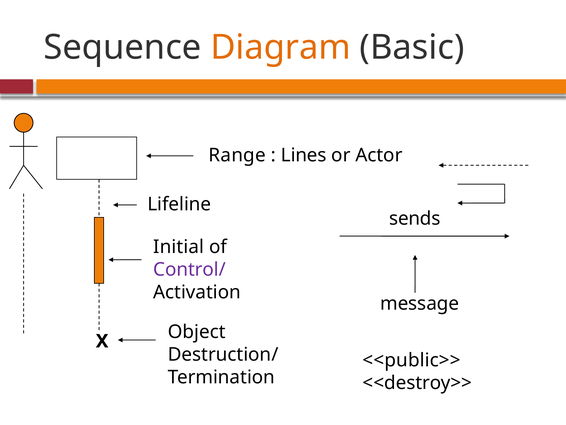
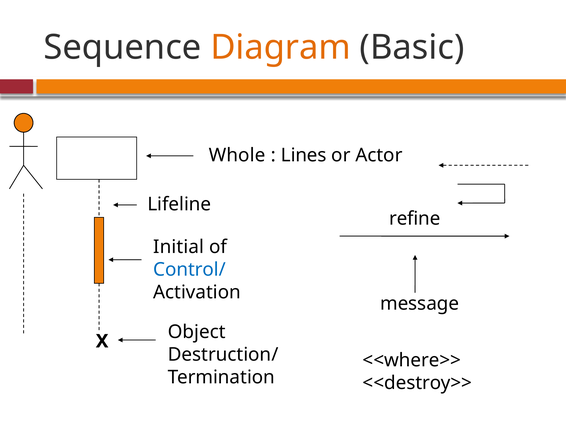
Range: Range -> Whole
sends: sends -> refine
Control/ colour: purple -> blue
<<public>>: <<public>> -> <<where>>
